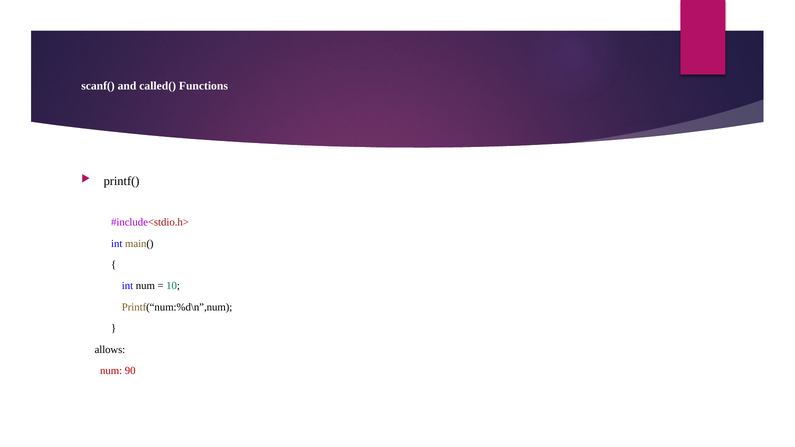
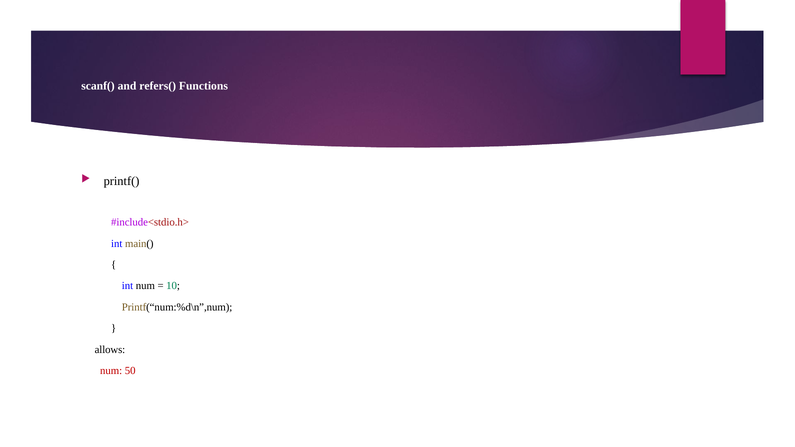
called(: called( -> refers(
90: 90 -> 50
